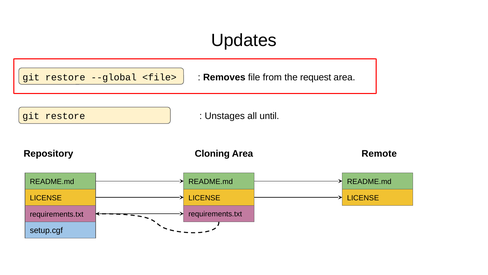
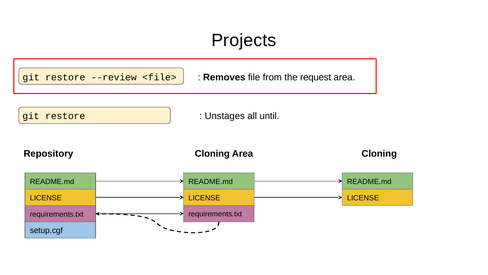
Updates: Updates -> Projects
--global: --global -> --review
Area Remote: Remote -> Cloning
